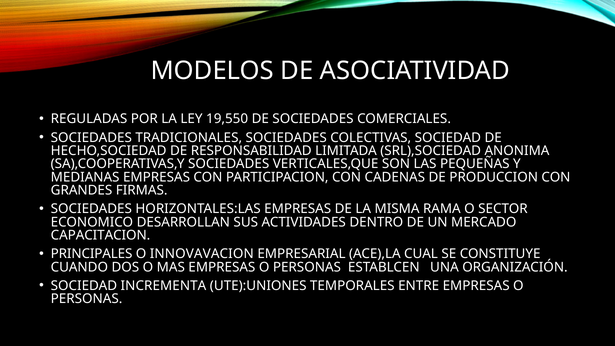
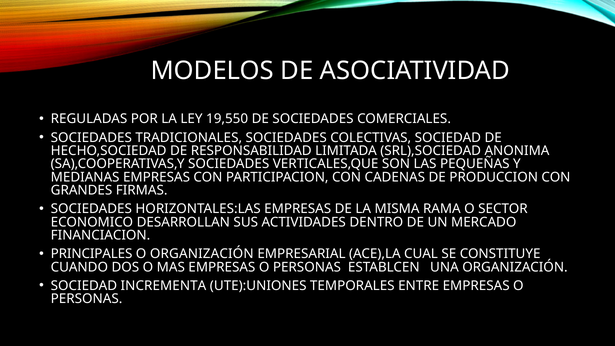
CAPACITACION: CAPACITACION -> FINANCIACION
O INNOVAVACION: INNOVAVACION -> ORGANIZACIÓN
